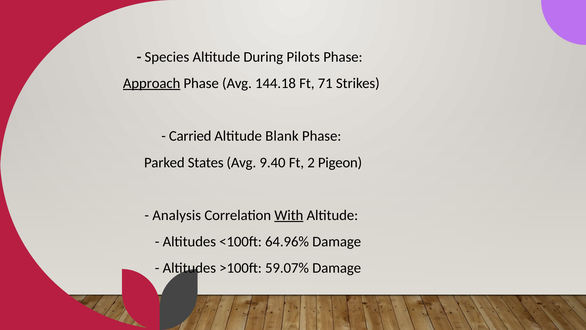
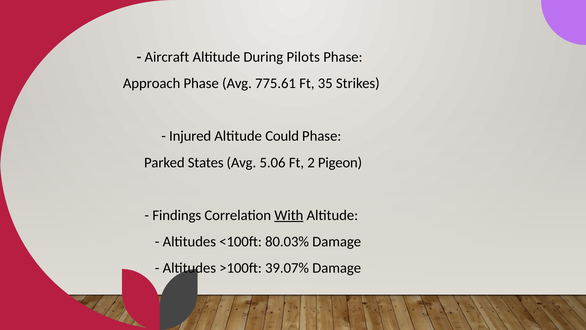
Species: Species -> Aircraft
Approach underline: present -> none
144.18: 144.18 -> 775.61
71: 71 -> 35
Carried: Carried -> Injured
Blank: Blank -> Could
9.40: 9.40 -> 5.06
Analysis: Analysis -> Findings
64.96%: 64.96% -> 80.03%
59.07%: 59.07% -> 39.07%
